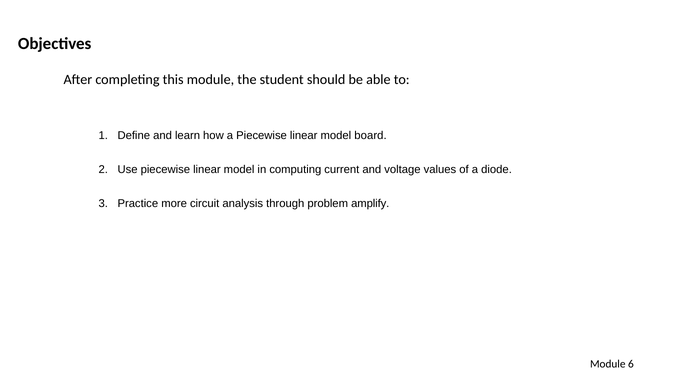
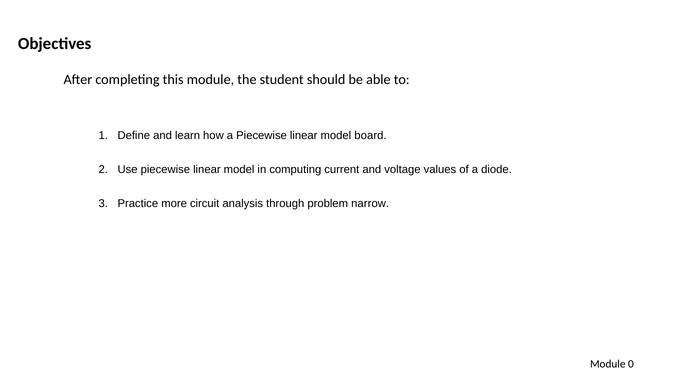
amplify: amplify -> narrow
6: 6 -> 0
